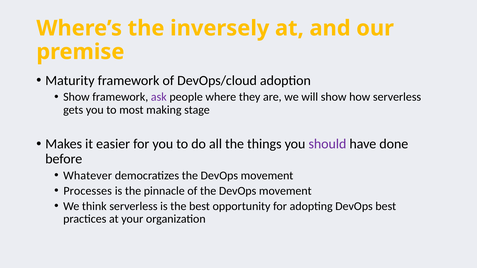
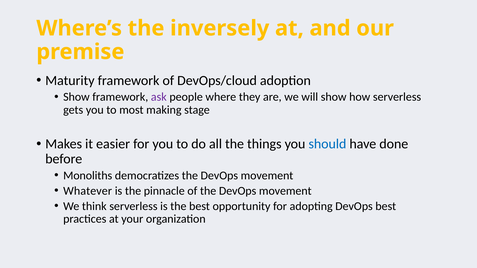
should colour: purple -> blue
Whatever: Whatever -> Monoliths
Processes: Processes -> Whatever
